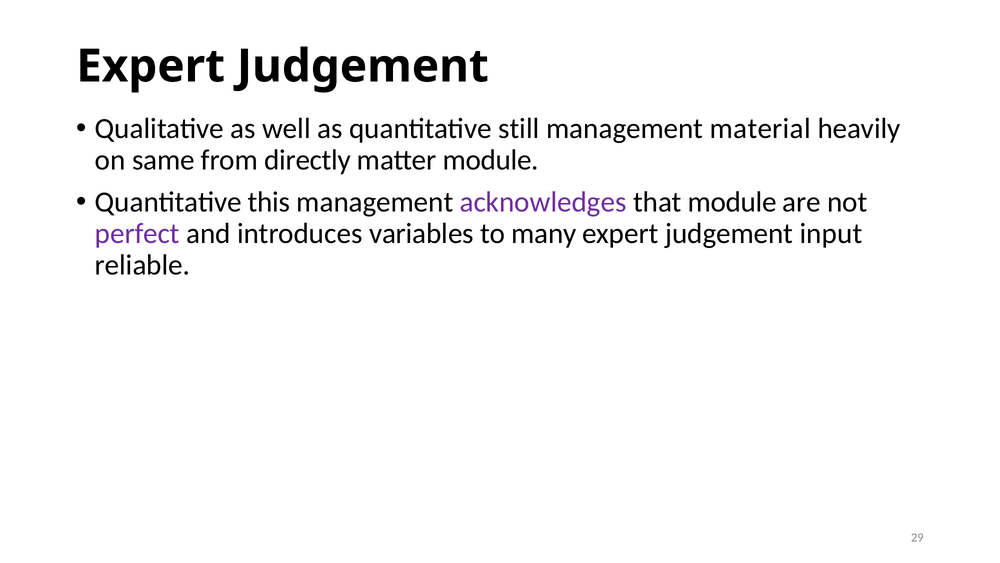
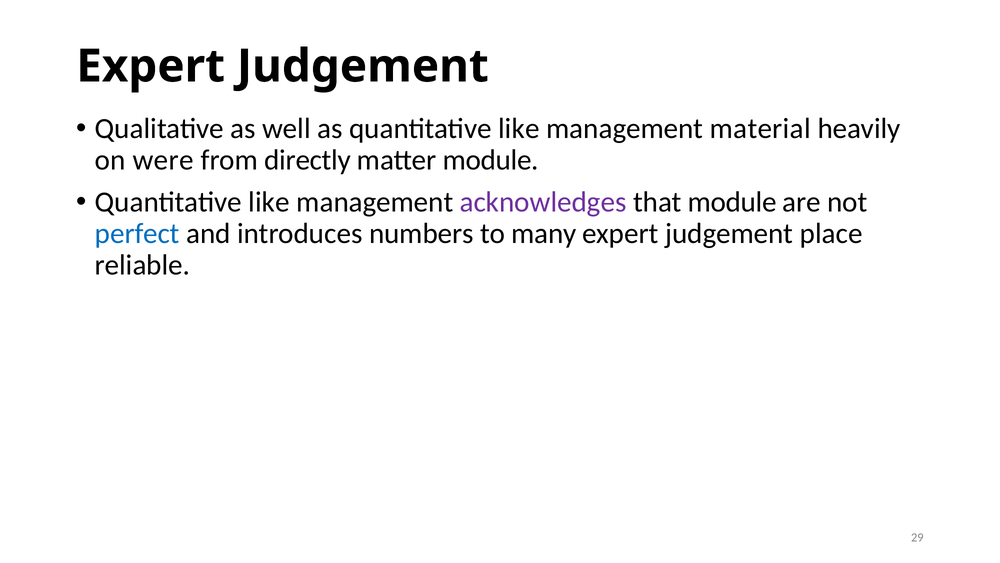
as quantitative still: still -> like
same: same -> were
this at (269, 202): this -> like
perfect colour: purple -> blue
variables: variables -> numbers
input: input -> place
